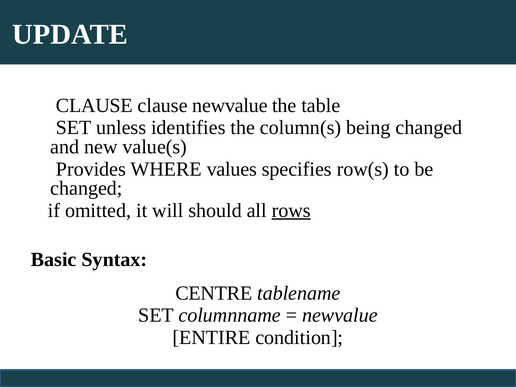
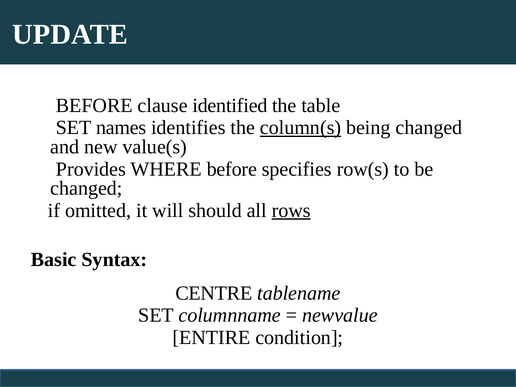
CLAUSE at (94, 106): CLAUSE -> BEFORE
clause newvalue: newvalue -> identified
unless: unless -> names
column(s underline: none -> present
WHERE values: values -> before
